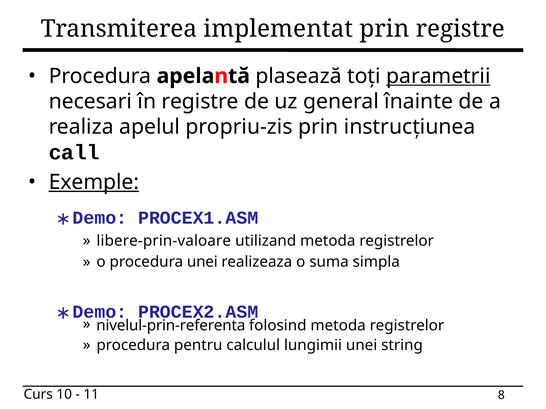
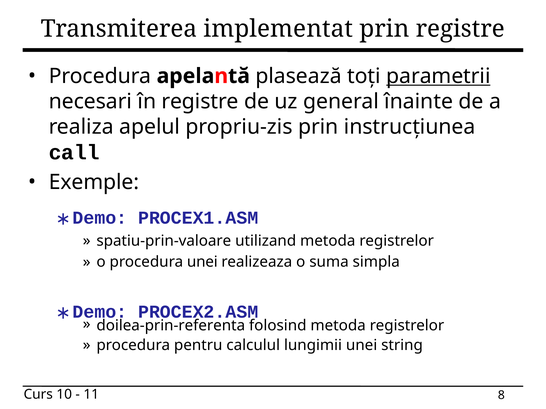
Exemple underline: present -> none
libere-prin-valoare: libere-prin-valoare -> spatiu-prin-valoare
nivelul-prin-referenta: nivelul-prin-referenta -> doilea-prin-referenta
